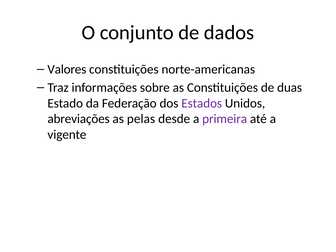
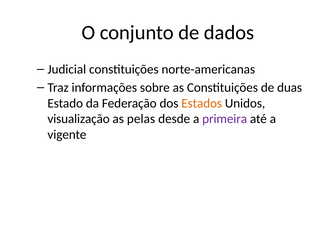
Valores: Valores -> Judicial
Estados colour: purple -> orange
abreviações: abreviações -> visualização
